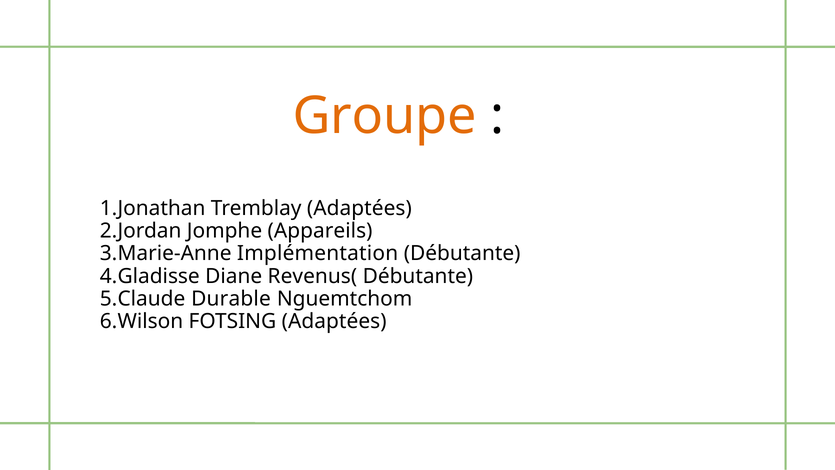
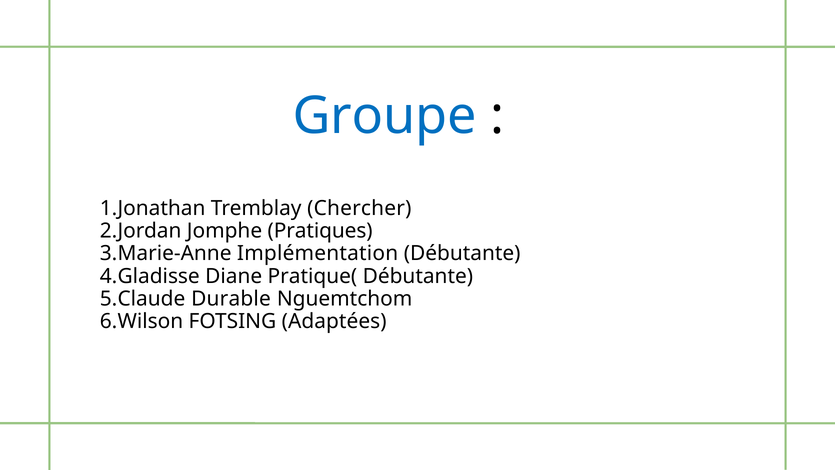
Groupe colour: orange -> blue
Tremblay Adaptées: Adaptées -> Chercher
Appareils: Appareils -> Pratiques
Revenus(: Revenus( -> Pratique(
